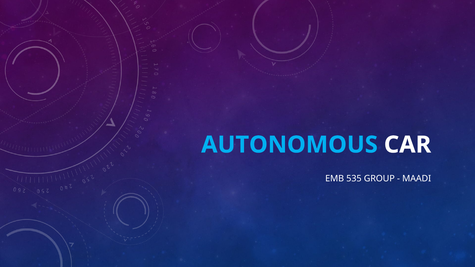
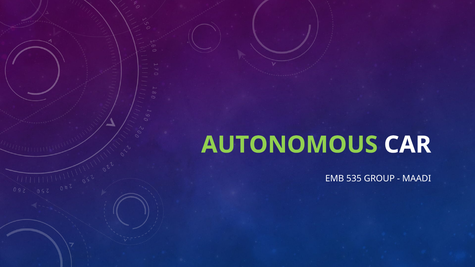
AUTONOMOUS colour: light blue -> light green
